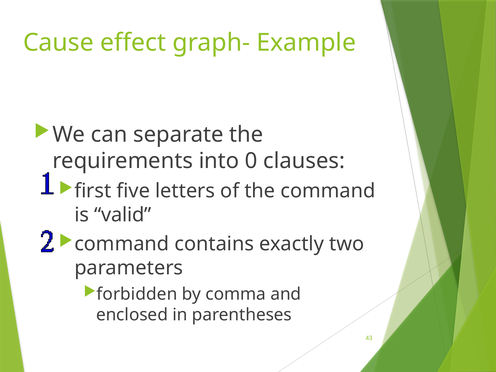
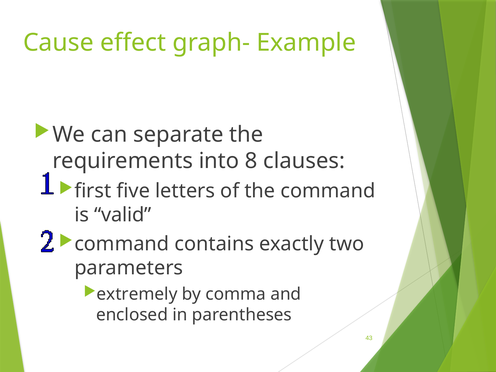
0: 0 -> 8
forbidden: forbidden -> extremely
